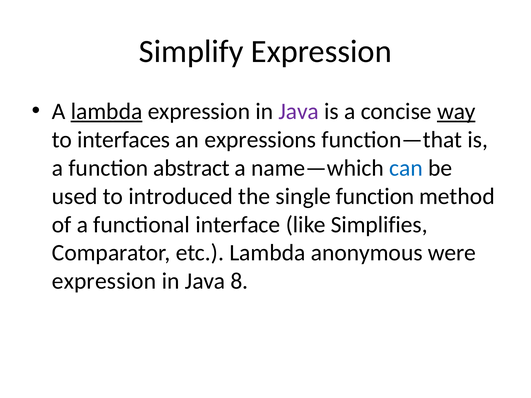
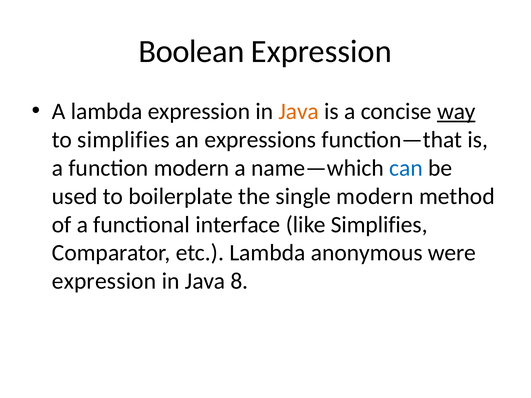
Simplify: Simplify -> Boolean
lambda at (107, 111) underline: present -> none
Java at (299, 111) colour: purple -> orange
to interfaces: interfaces -> simplifies
function abstract: abstract -> modern
introduced: introduced -> boilerplate
single function: function -> modern
